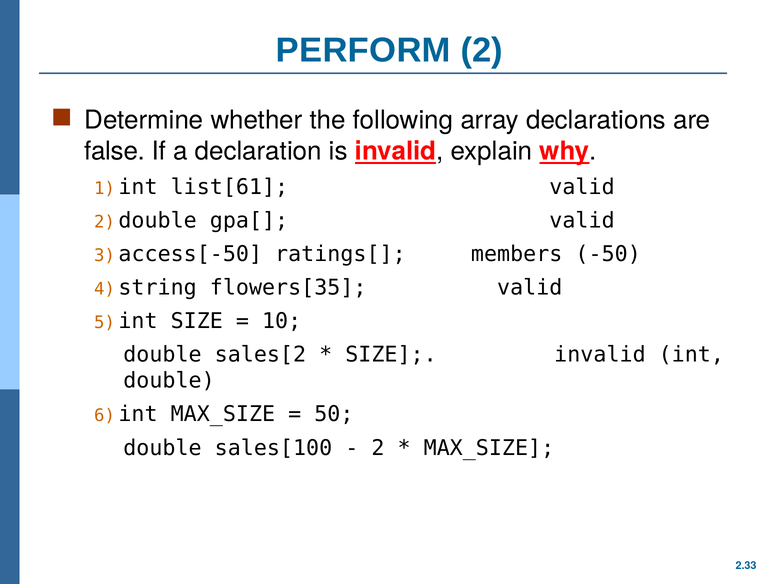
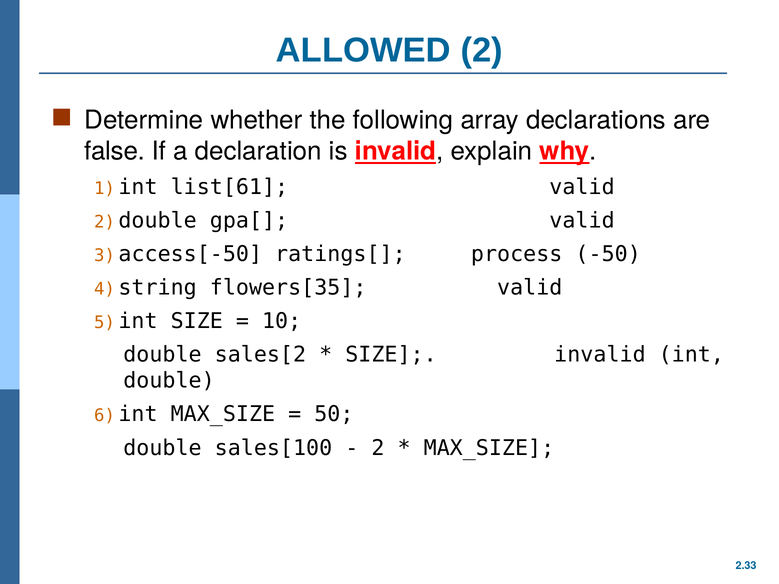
PERFORM: PERFORM -> ALLOWED
members: members -> process
